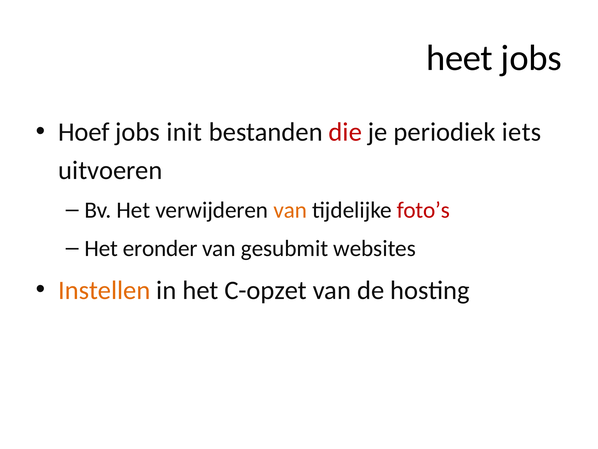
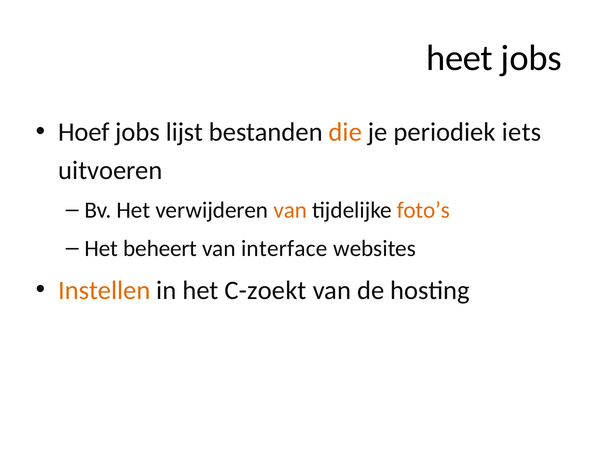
init: init -> lijst
die colour: red -> orange
foto’s colour: red -> orange
eronder: eronder -> beheert
gesubmit: gesubmit -> interface
C-opzet: C-opzet -> C-zoekt
